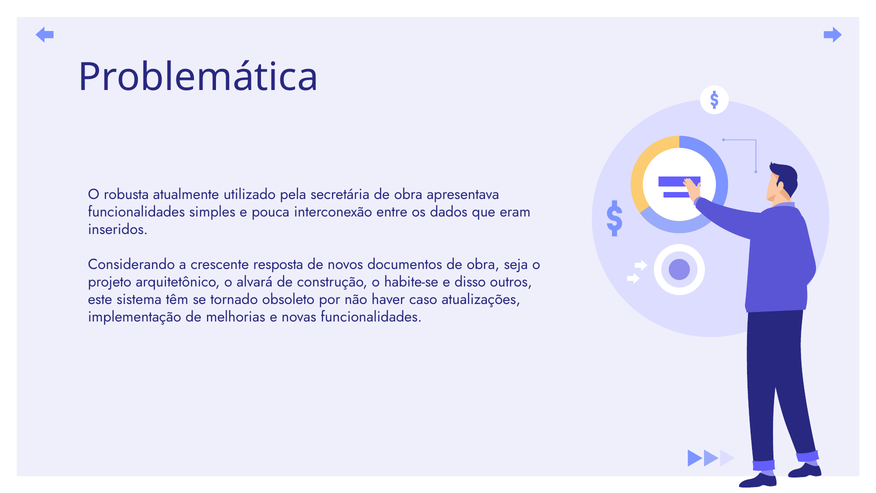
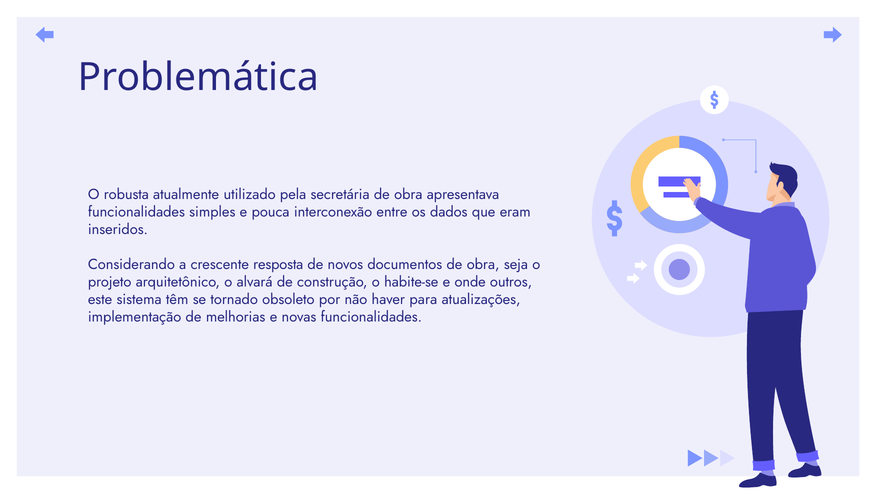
disso: disso -> onde
caso: caso -> para
